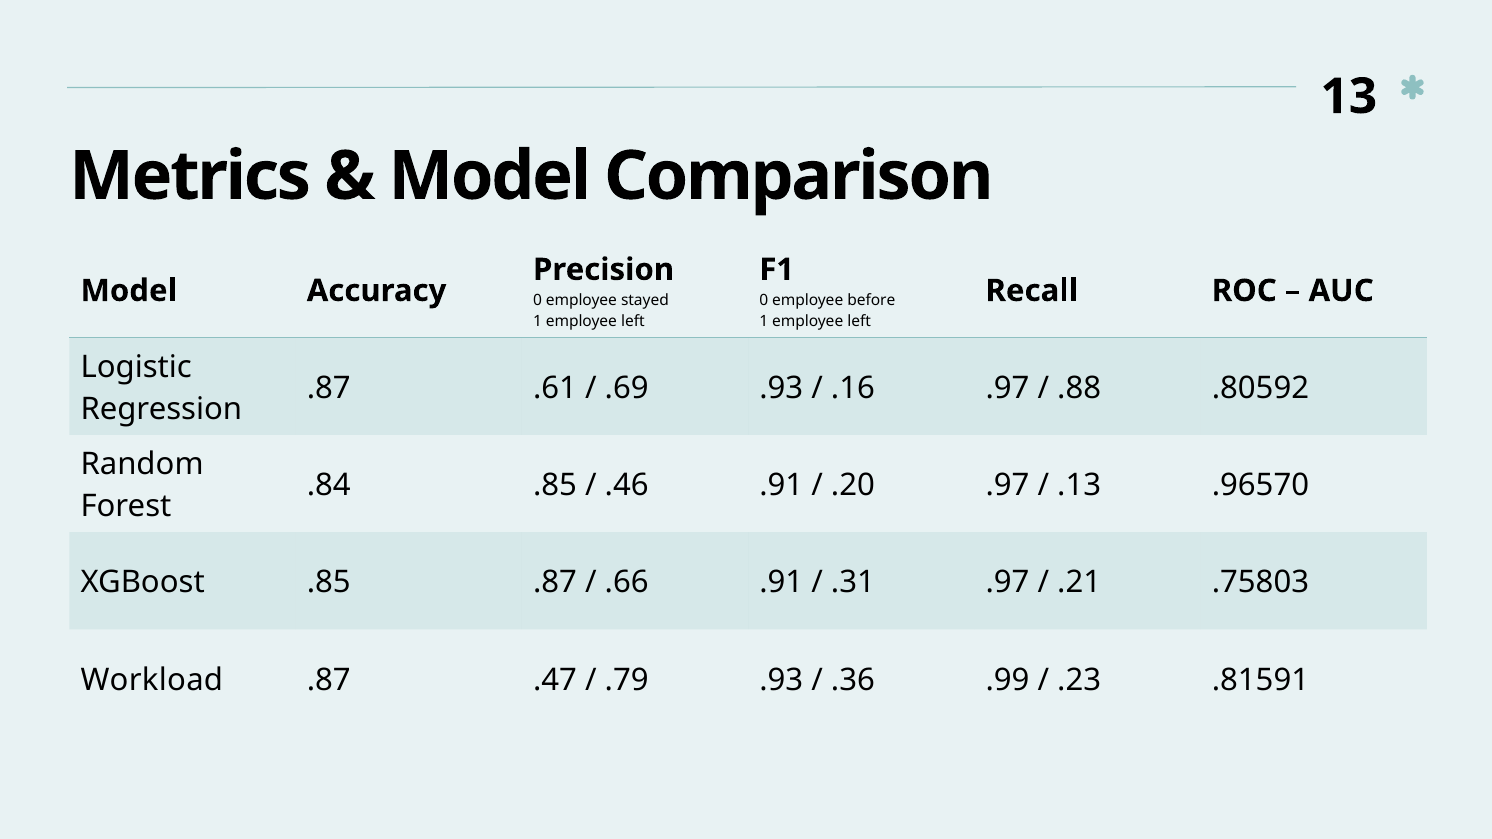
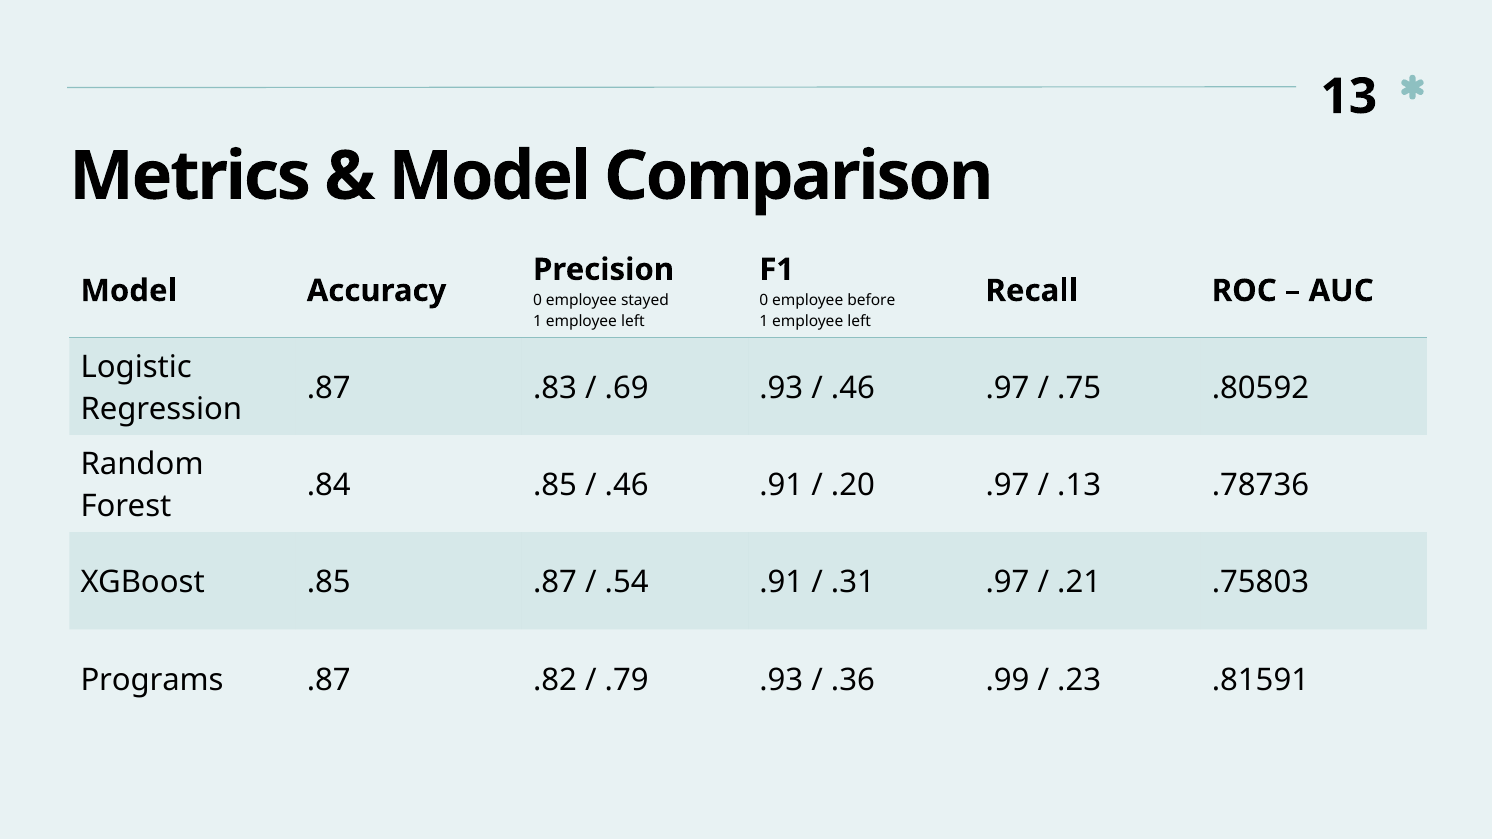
.61: .61 -> .83
.16 at (853, 388): .16 -> .46
.88: .88 -> .75
.96570: .96570 -> .78736
.66: .66 -> .54
Workload: Workload -> Programs
.47: .47 -> .82
